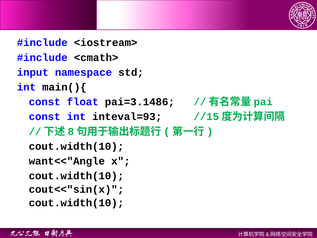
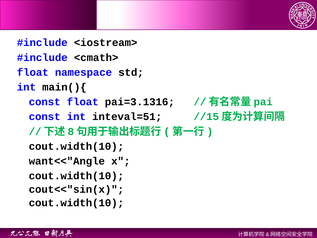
input at (33, 72): input -> float
pai=3.1486: pai=3.1486 -> pai=3.1316
inteval=93: inteval=93 -> inteval=51
